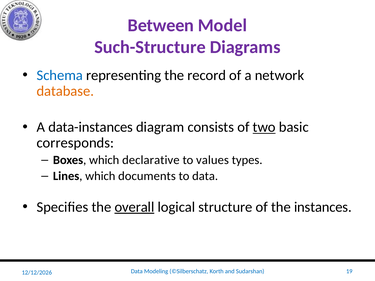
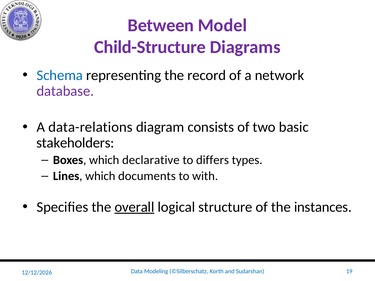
Such-Structure: Such-Structure -> Child-Structure
database colour: orange -> purple
data-instances: data-instances -> data-relations
two underline: present -> none
corresponds: corresponds -> stakeholders
values: values -> differs
to data: data -> with
